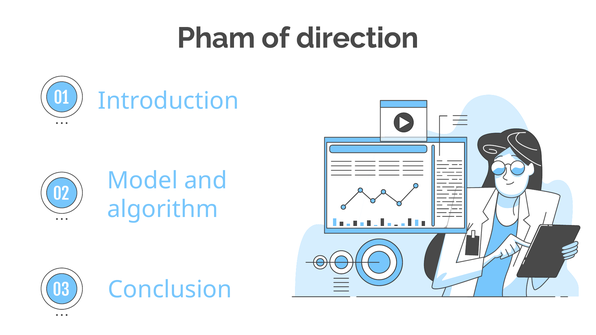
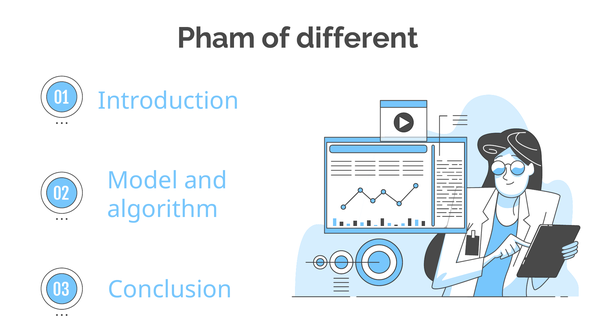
direction: direction -> different
